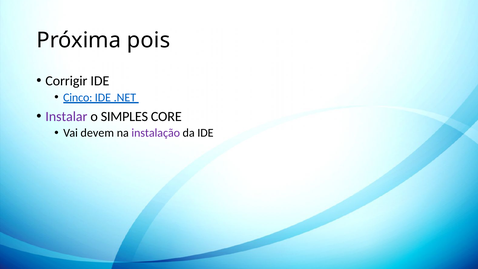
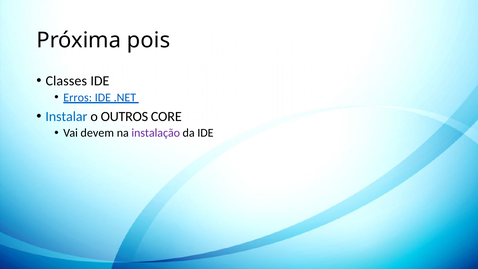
Corrigir: Corrigir -> Classes
Cinco: Cinco -> Erros
Instalar colour: purple -> blue
SIMPLES: SIMPLES -> OUTROS
